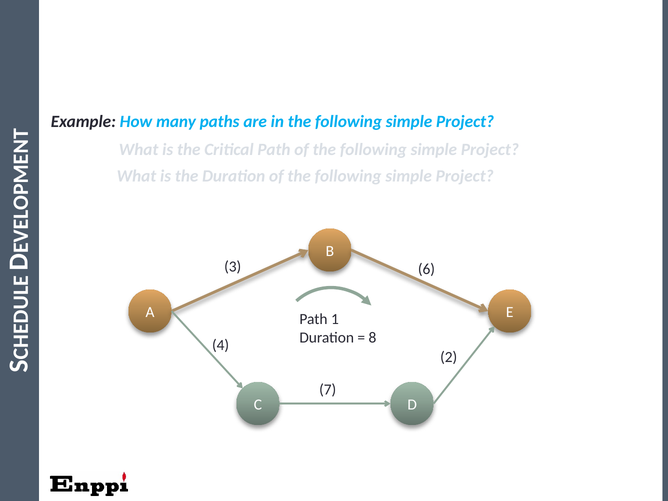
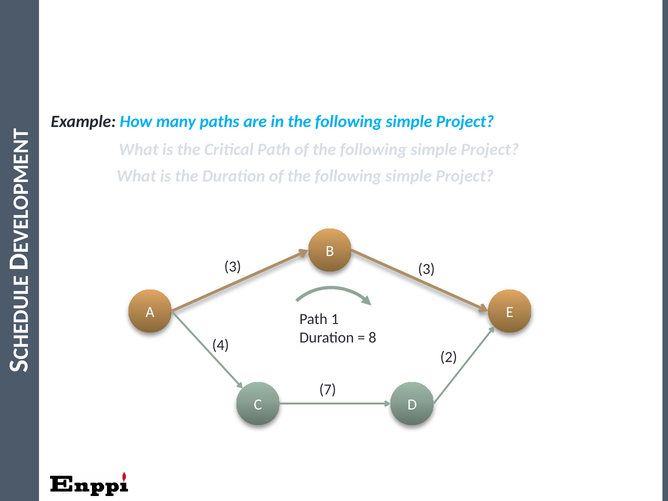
3 6: 6 -> 3
